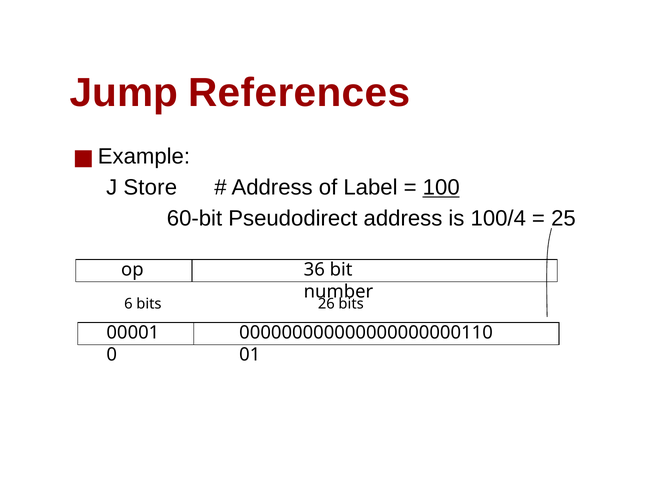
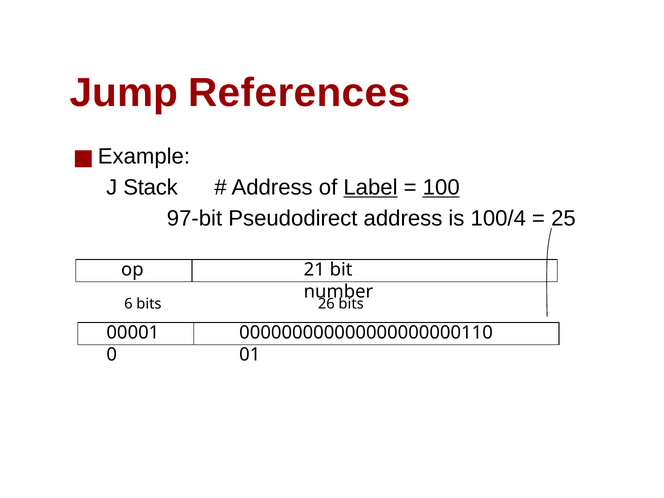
Store: Store -> Stack
Label underline: none -> present
60-bit: 60-bit -> 97-bit
36: 36 -> 21
